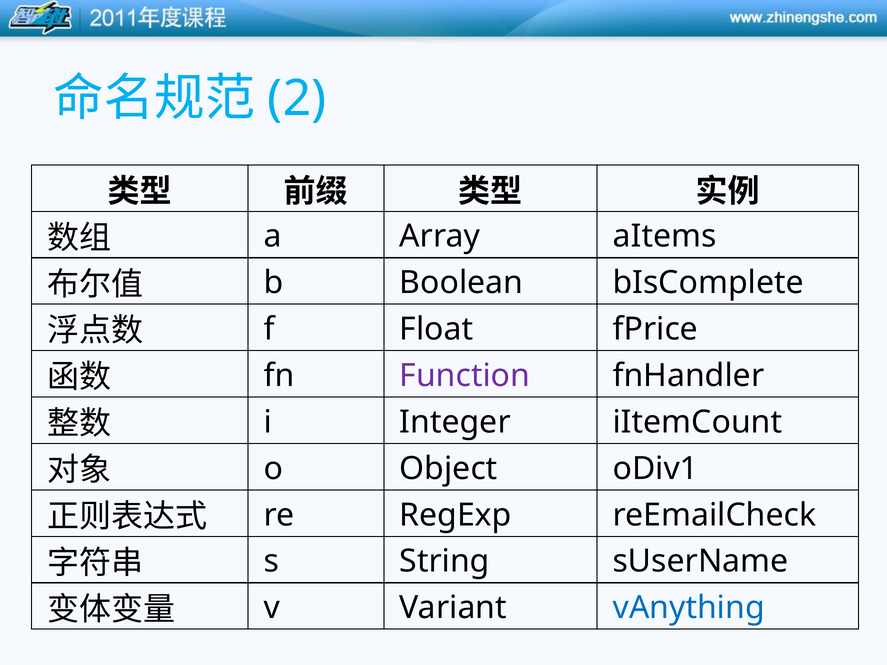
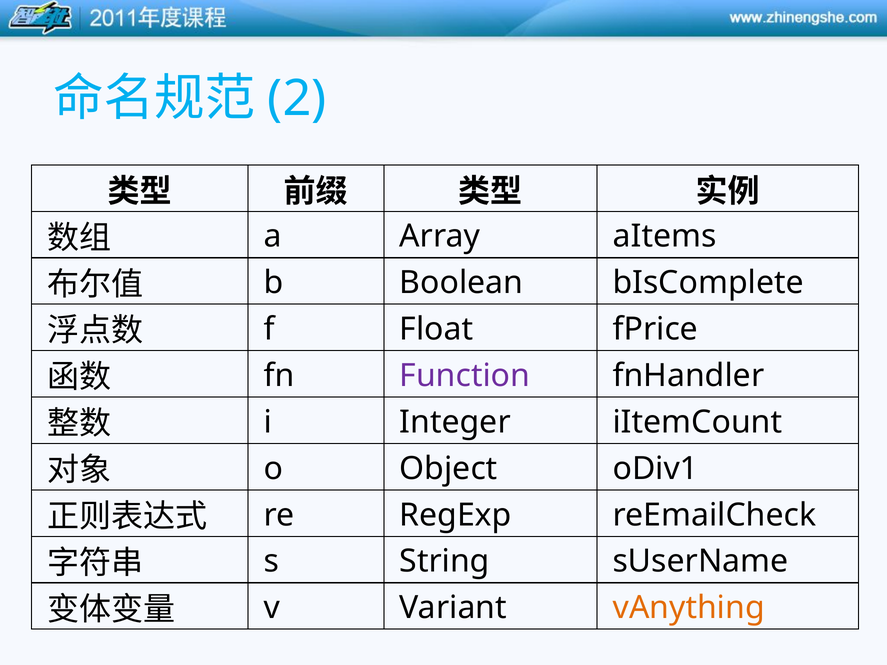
vAnything colour: blue -> orange
